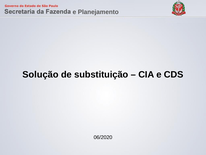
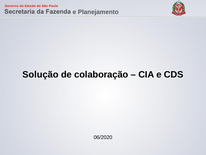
substituição: substituição -> colaboração
